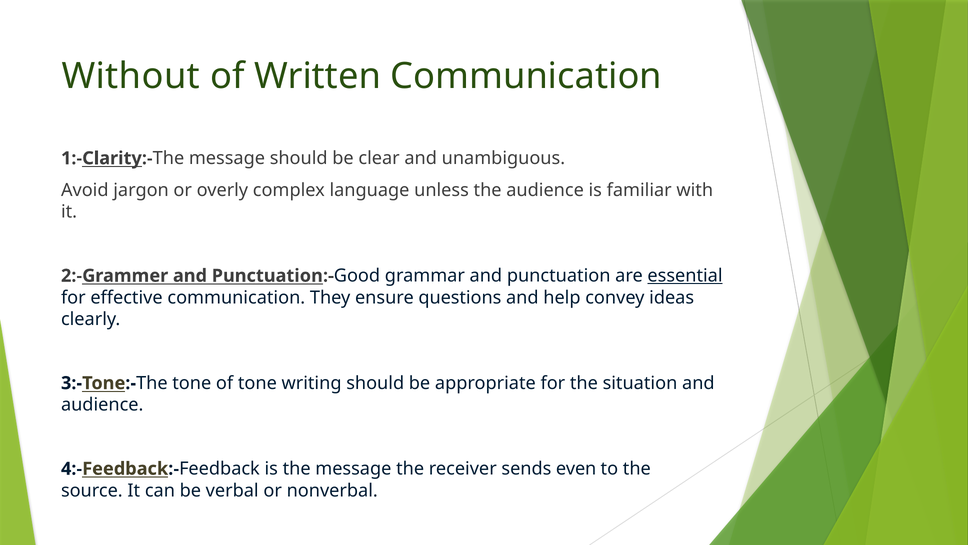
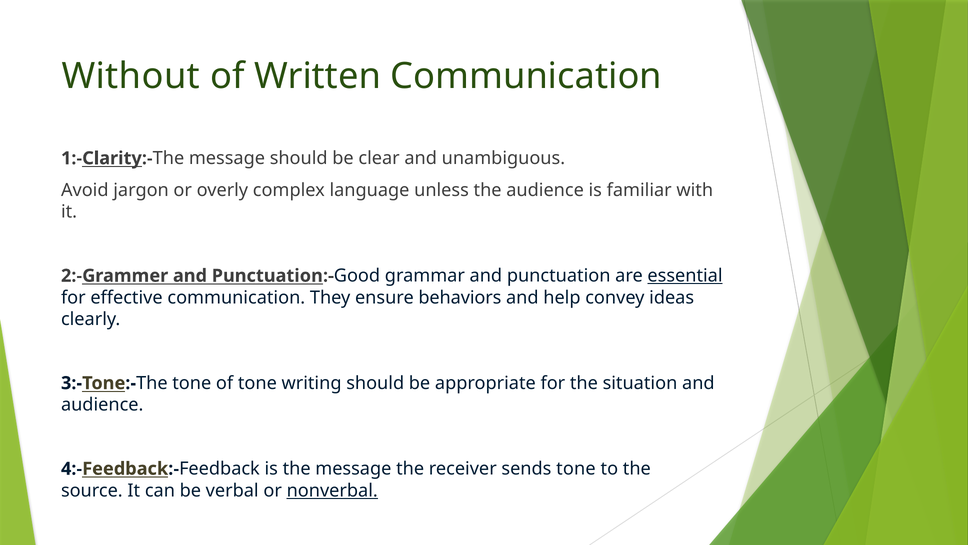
questions: questions -> behaviors
sends even: even -> tone
nonverbal underline: none -> present
